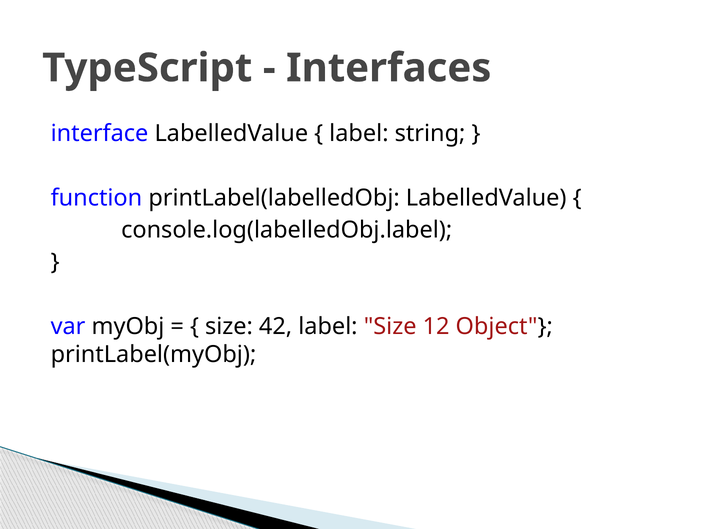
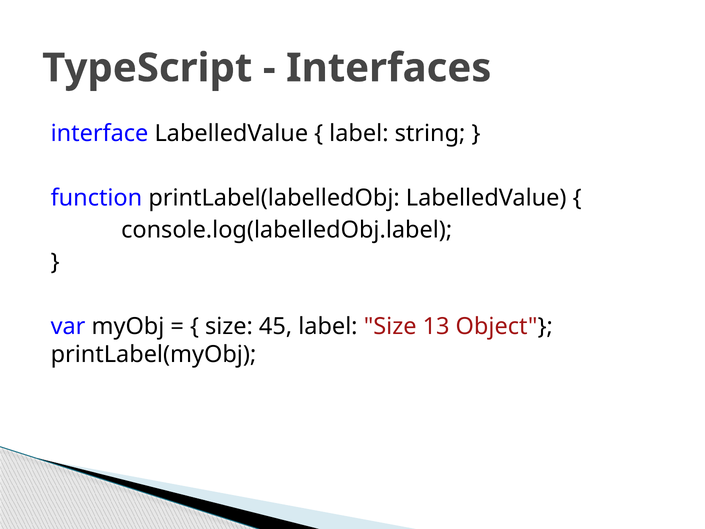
42: 42 -> 45
12: 12 -> 13
